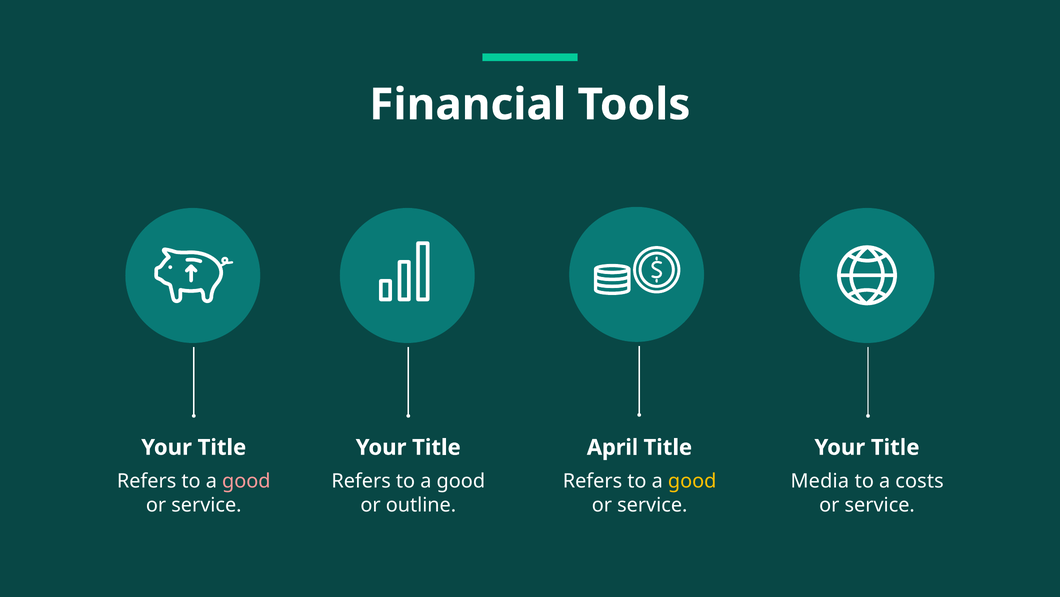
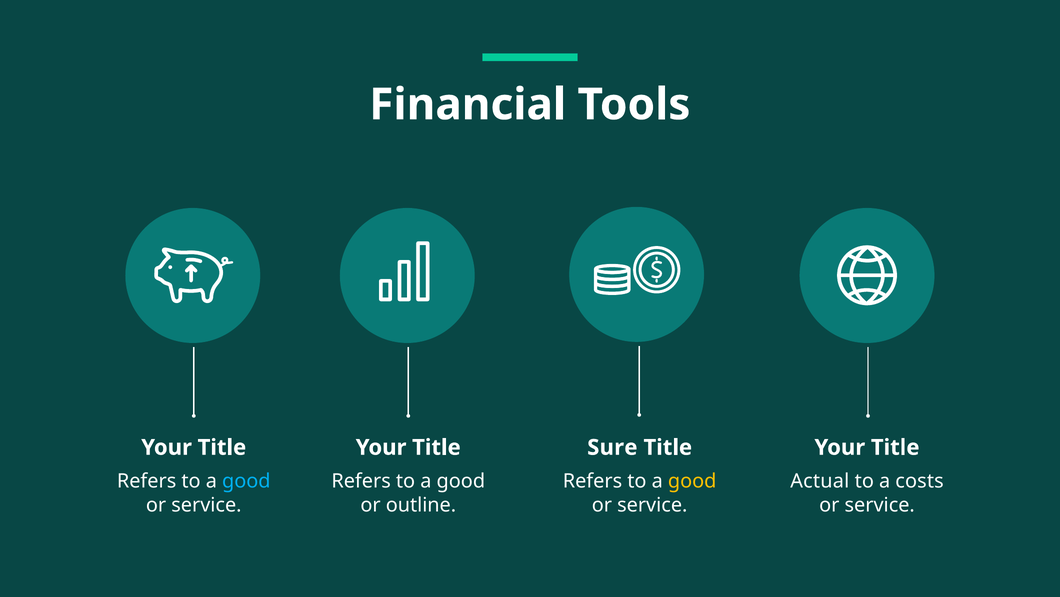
April: April -> Sure
good at (246, 481) colour: pink -> light blue
Media: Media -> Actual
